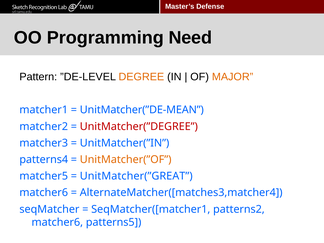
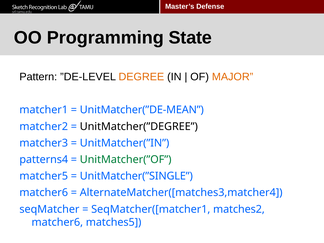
Need: Need -> State
UnitMatcher(”DEGREE colour: red -> black
UnitMatcher(”OF colour: orange -> green
UnitMatcher(”GREAT: UnitMatcher(”GREAT -> UnitMatcher(”SINGLE
patterns2: patterns2 -> matches2
patterns5: patterns5 -> matches5
